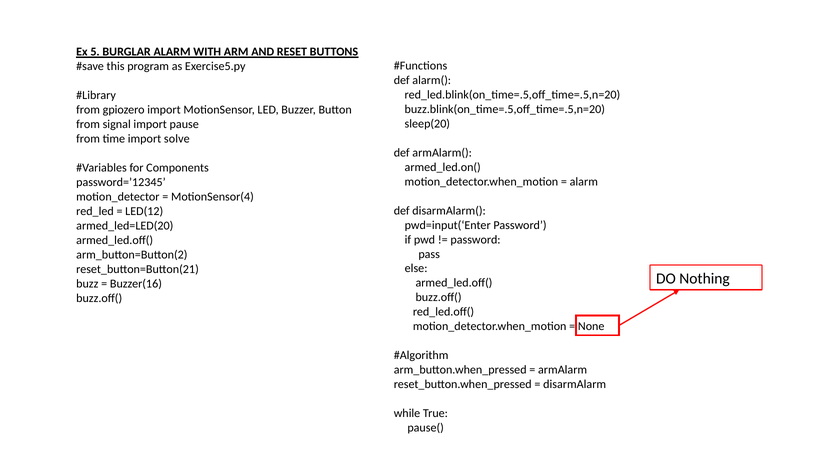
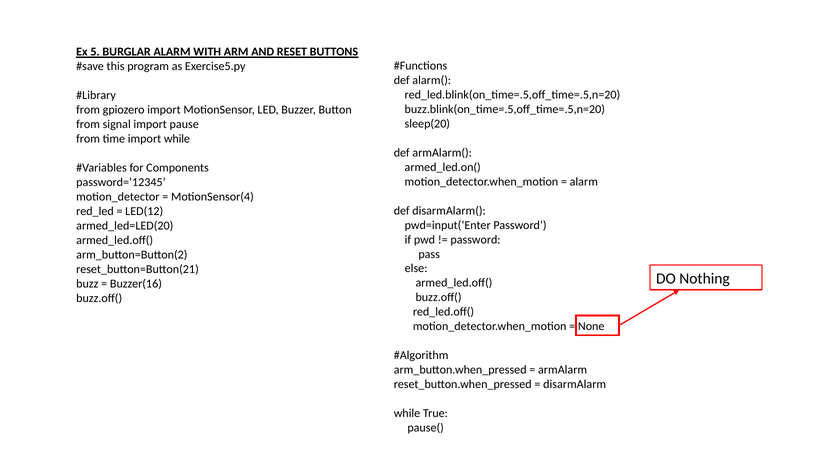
import solve: solve -> while
